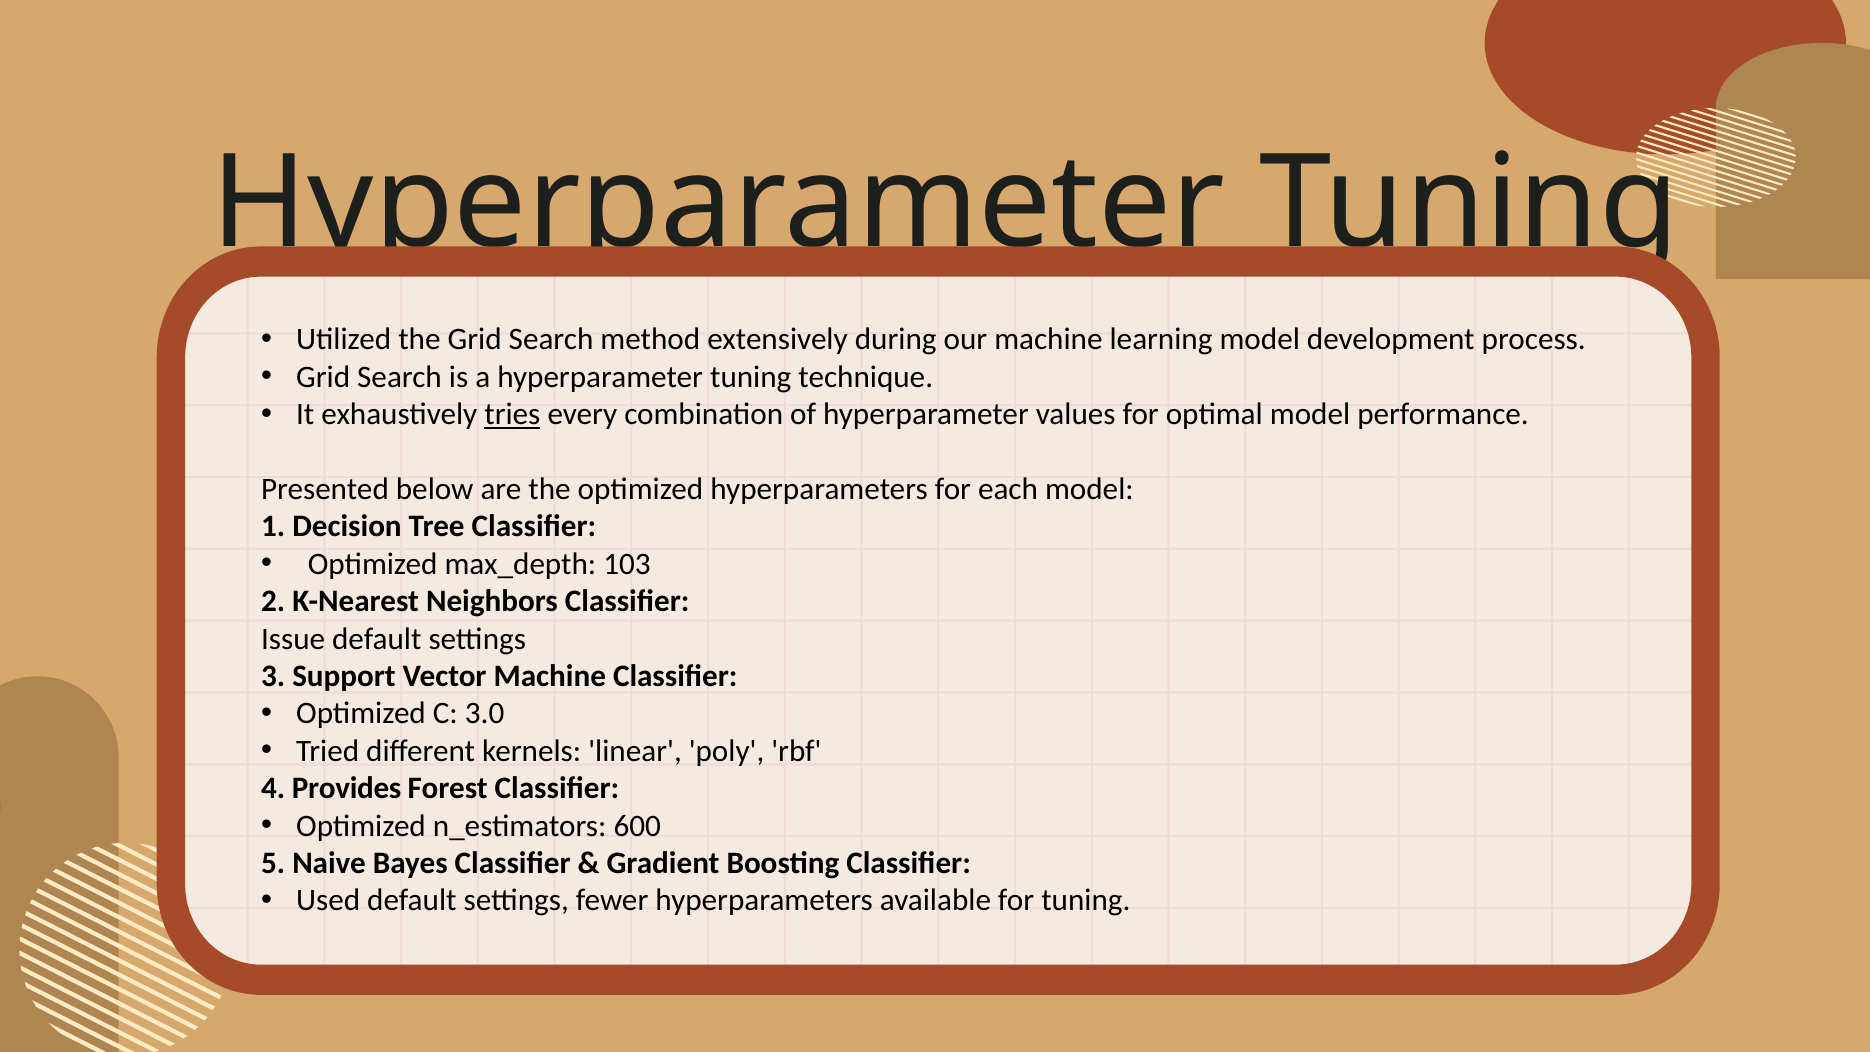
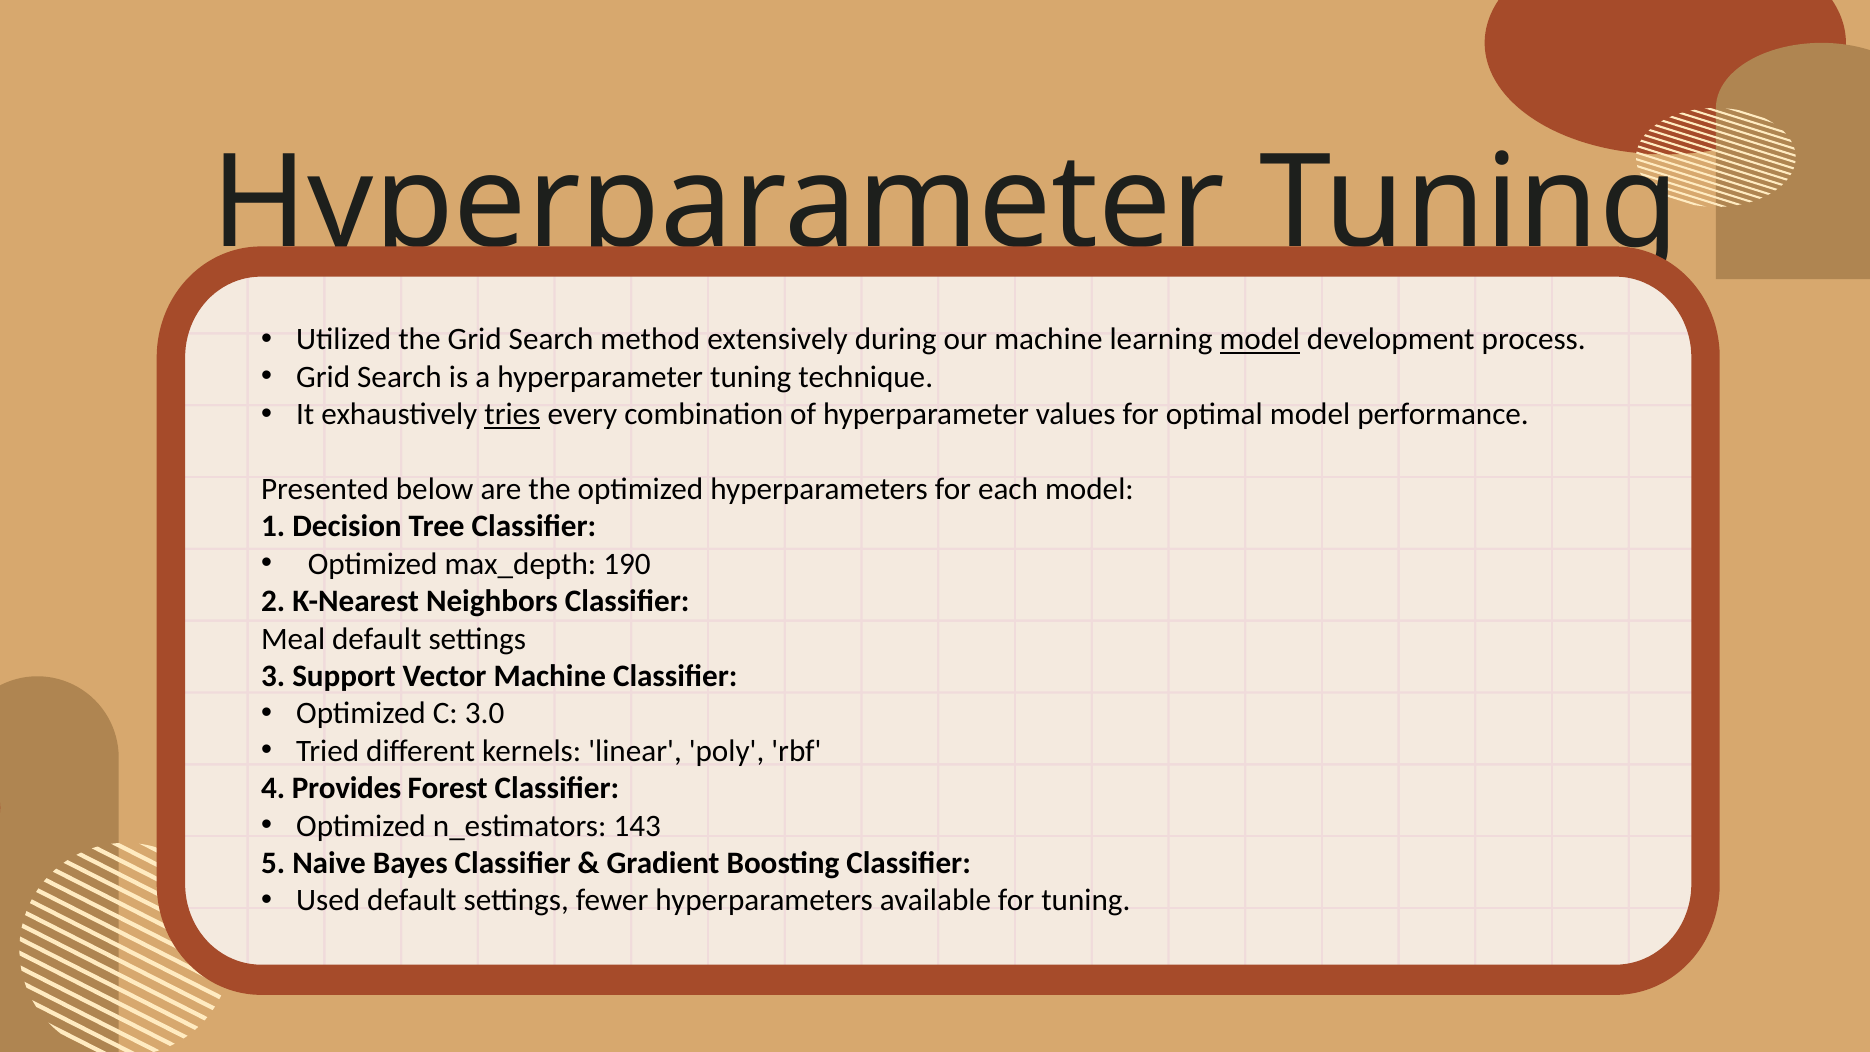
model at (1260, 340) underline: none -> present
103: 103 -> 190
Issue: Issue -> Meal
600: 600 -> 143
